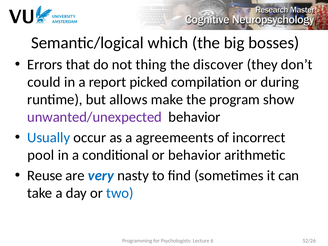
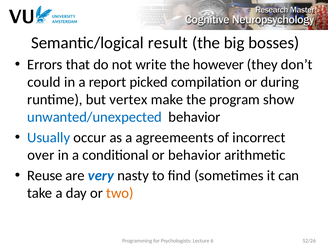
which: which -> result
thing: thing -> write
discover: discover -> however
allows: allows -> vertex
unwanted/unexpected colour: purple -> blue
pool: pool -> over
two colour: blue -> orange
